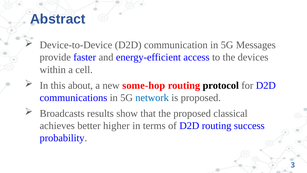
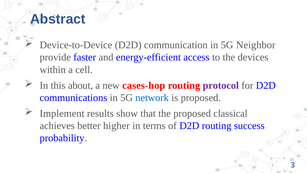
Messages: Messages -> Neighbor
some-hop: some-hop -> cases-hop
protocol colour: black -> purple
Broadcasts: Broadcasts -> Implement
